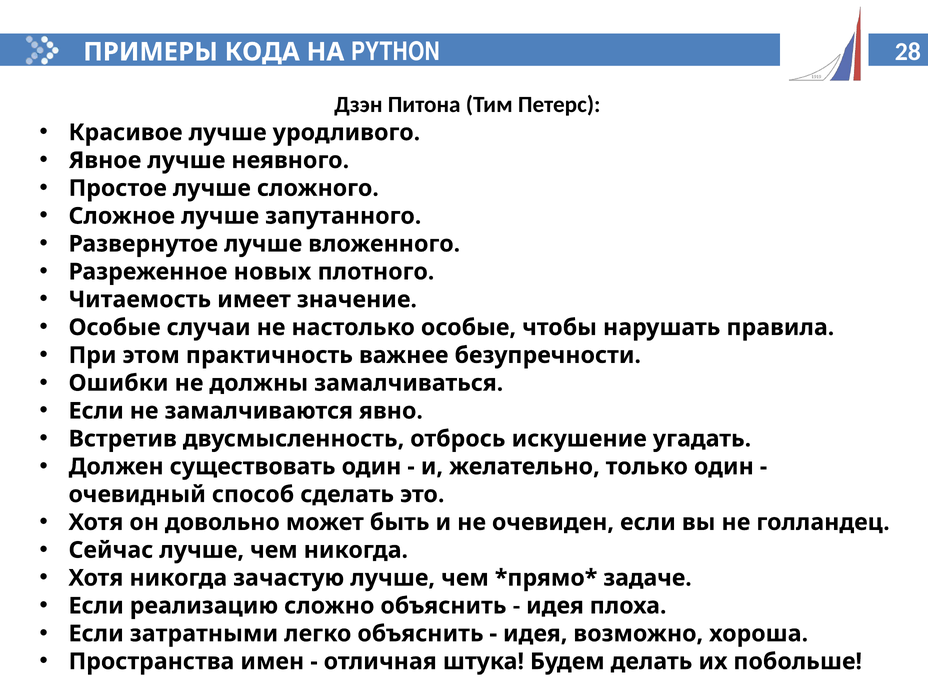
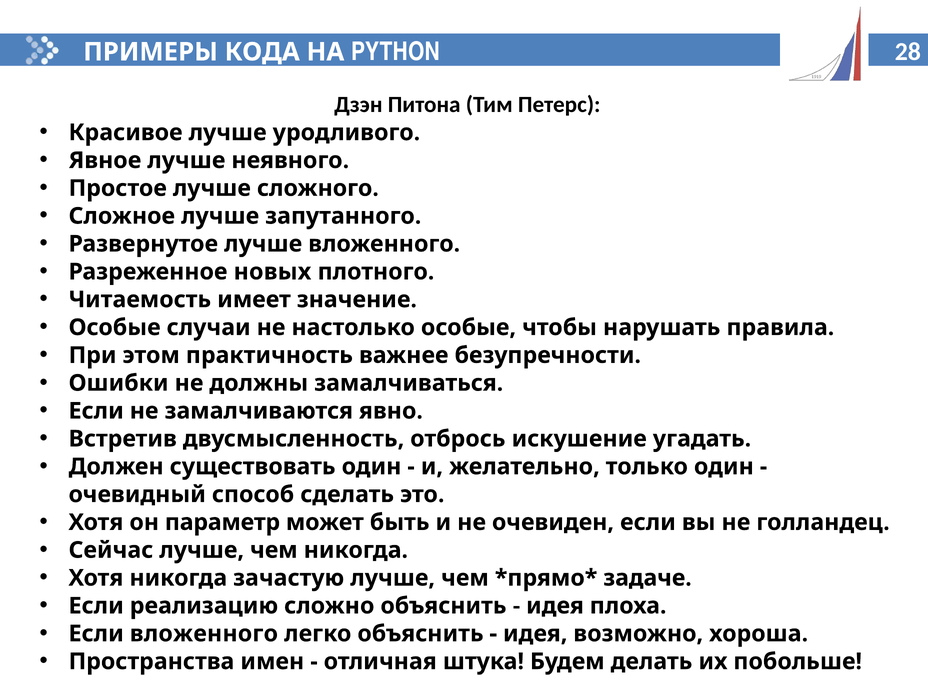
довольно: довольно -> параметр
Если затратными: затратными -> вложенного
